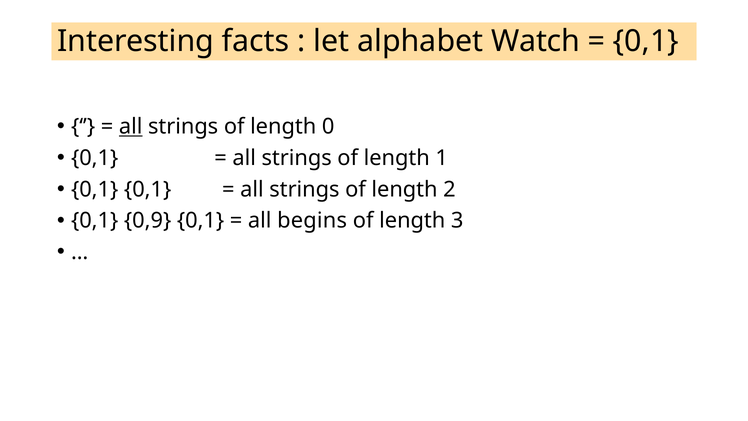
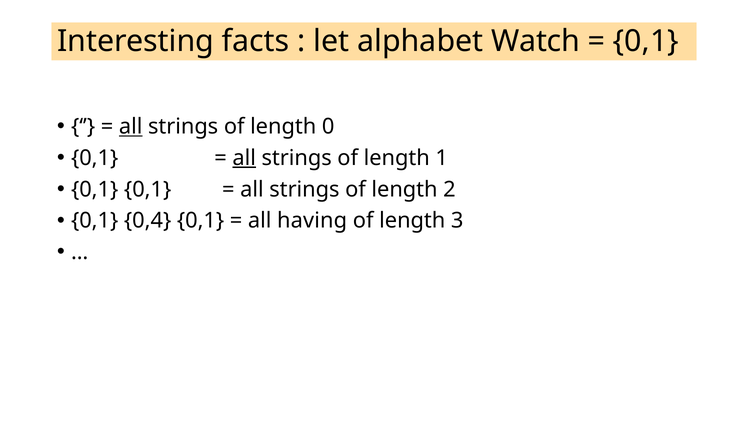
all at (244, 158) underline: none -> present
0,9: 0,9 -> 0,4
begins: begins -> having
